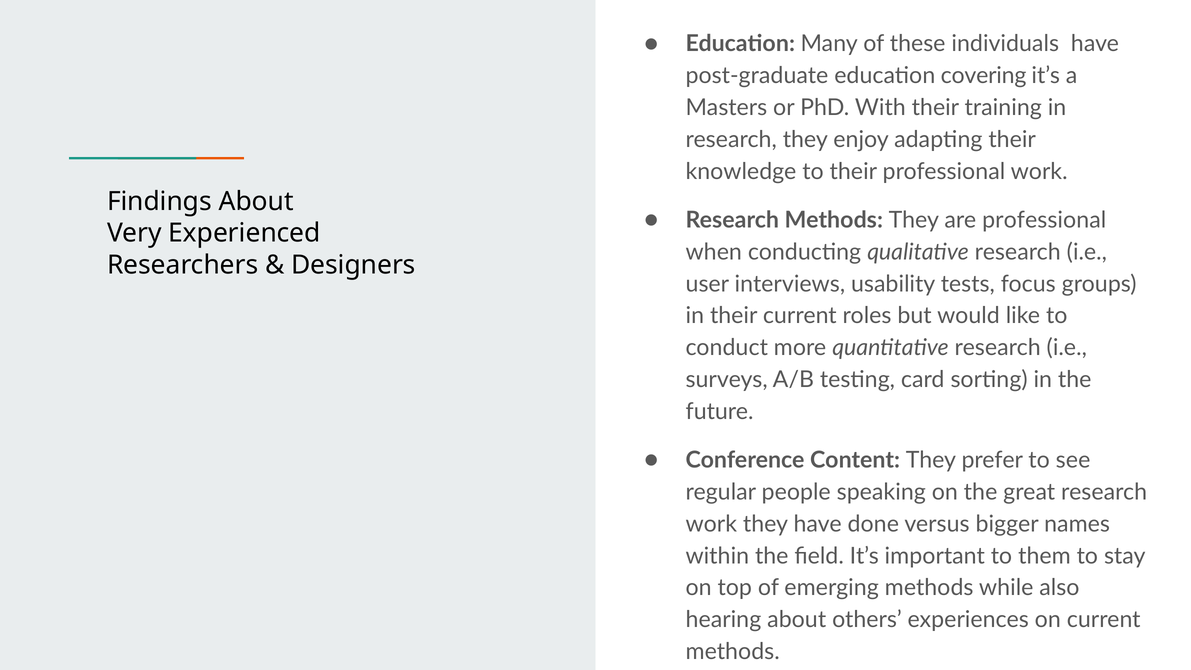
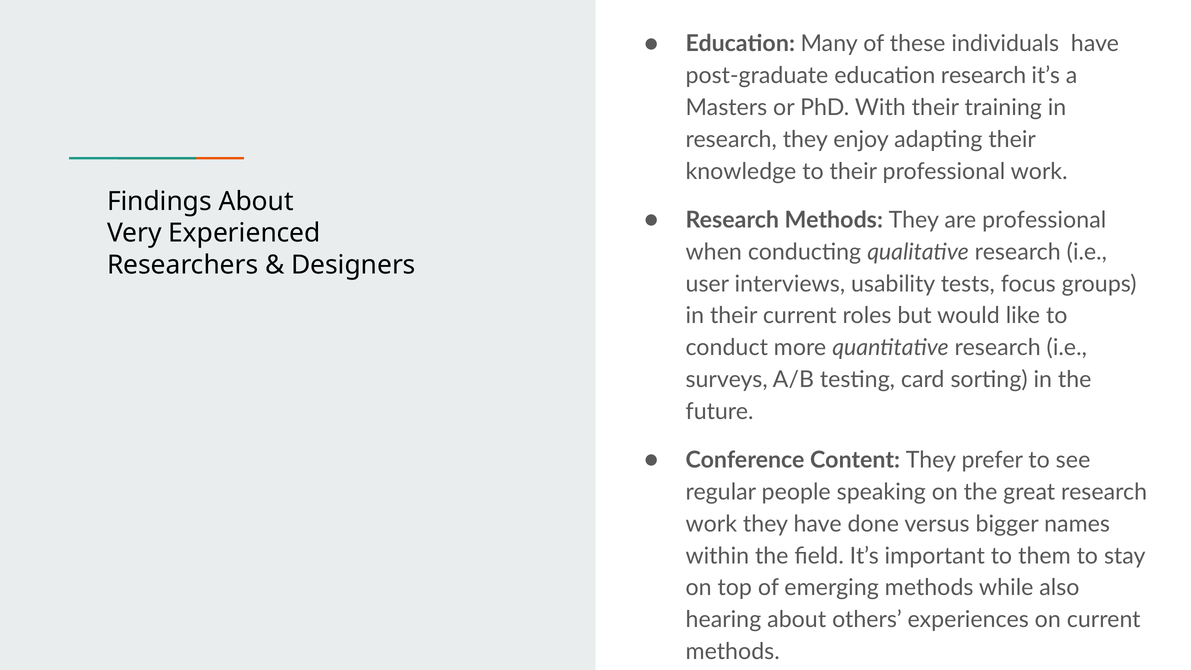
education covering: covering -> research
